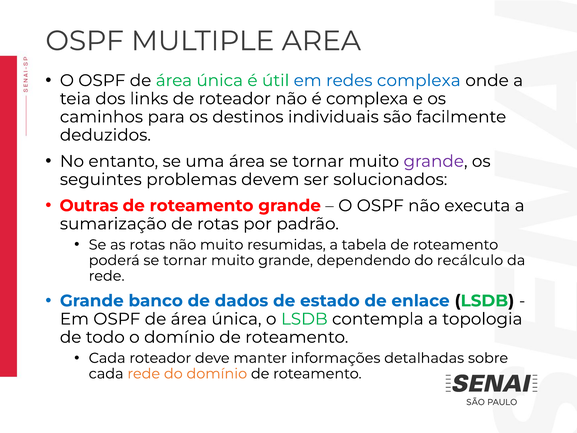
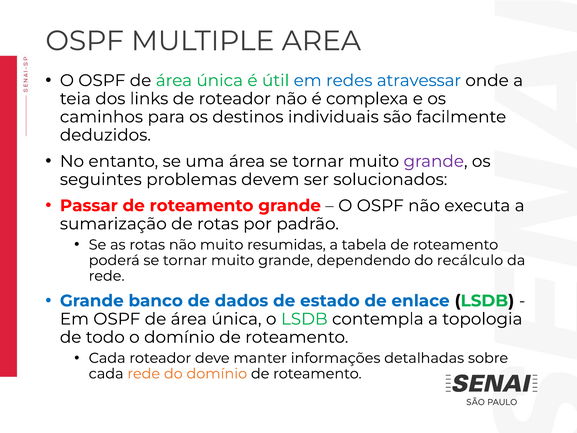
redes complexa: complexa -> atravessar
Outras: Outras -> Passar
